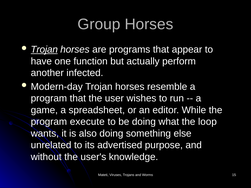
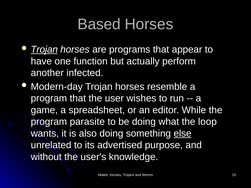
Group: Group -> Based
execute: execute -> parasite
else underline: none -> present
